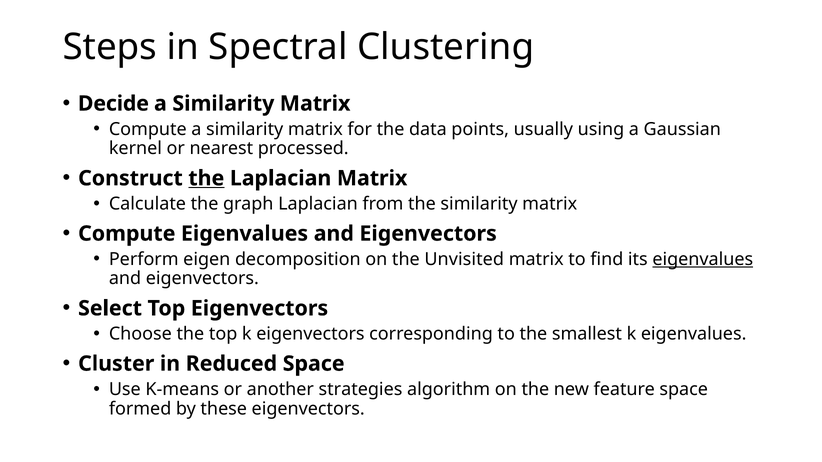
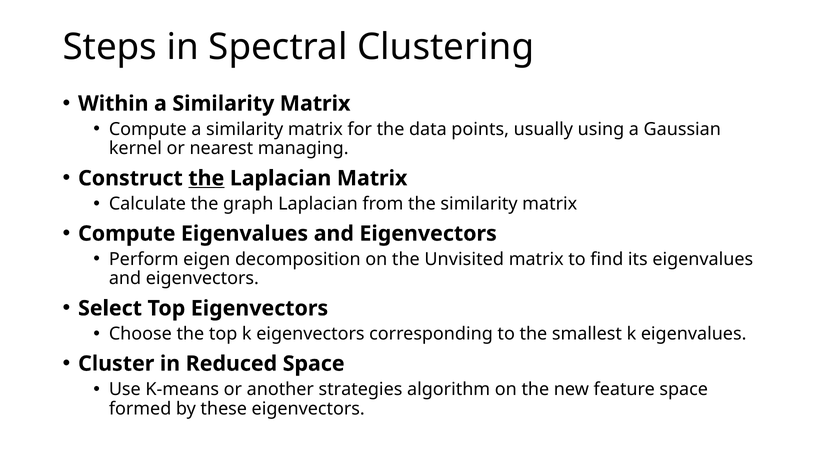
Decide: Decide -> Within
processed: processed -> managing
eigenvalues at (703, 259) underline: present -> none
